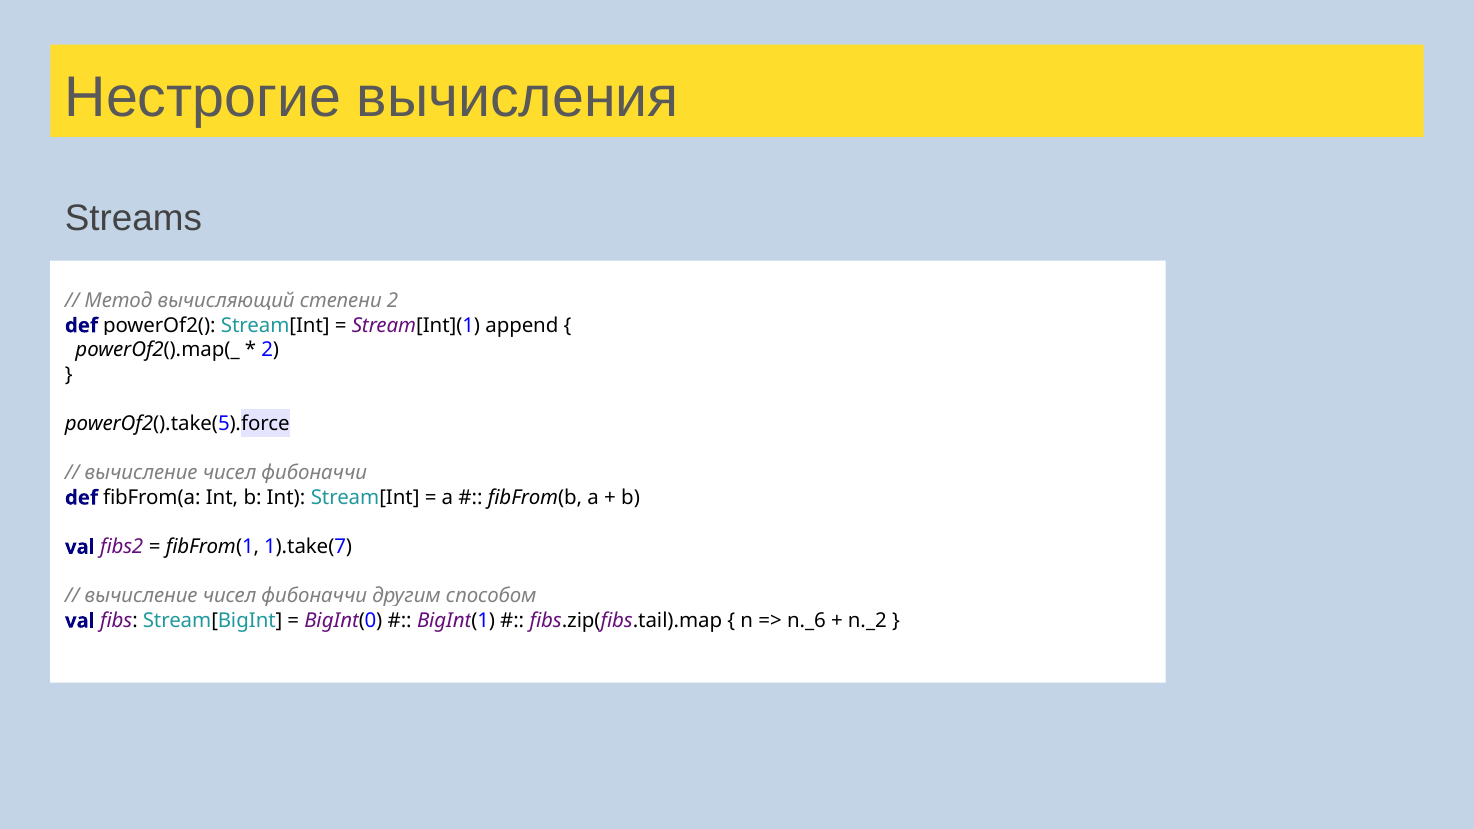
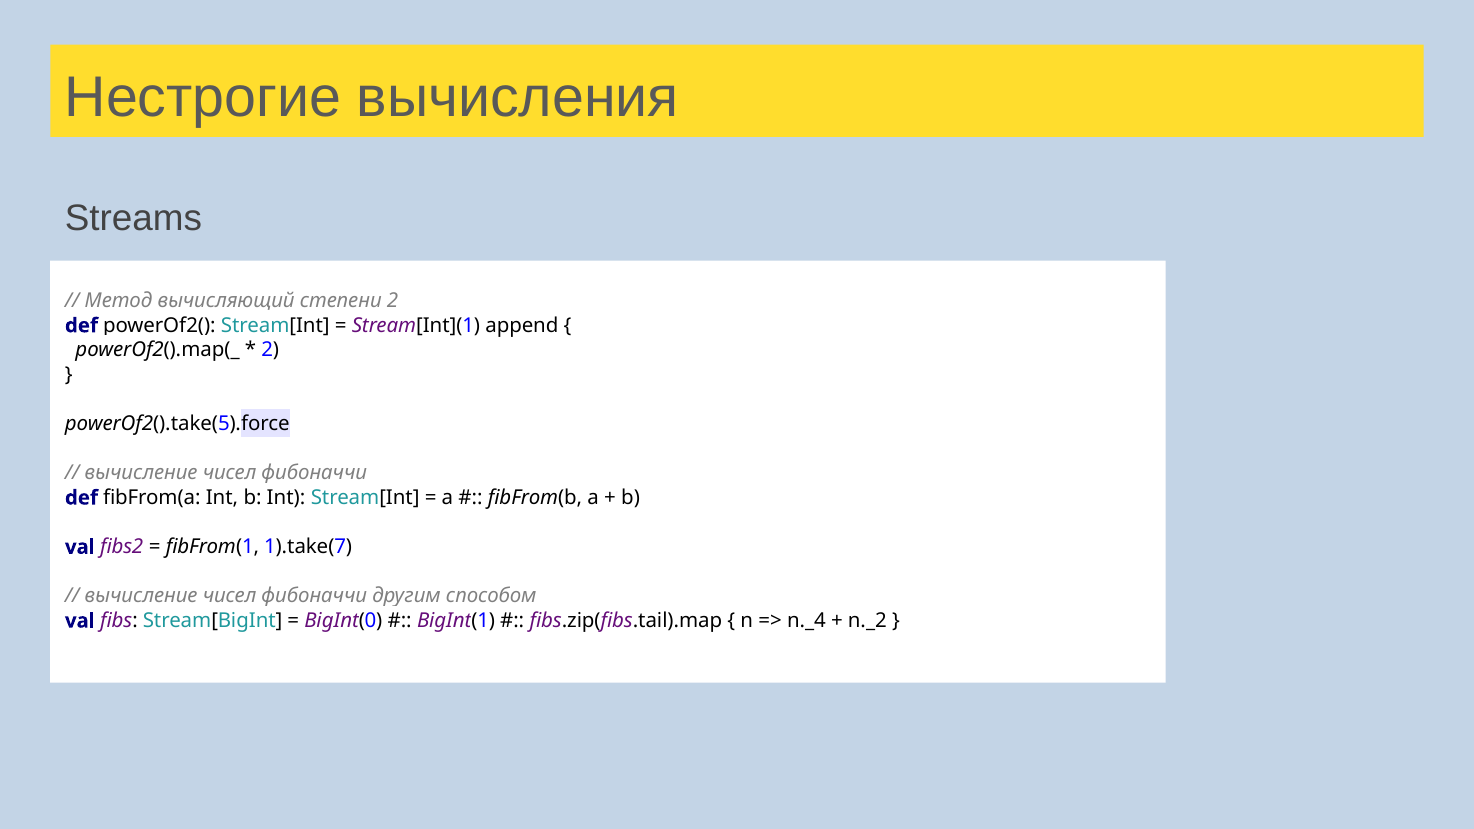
n._6: n._6 -> n._4
